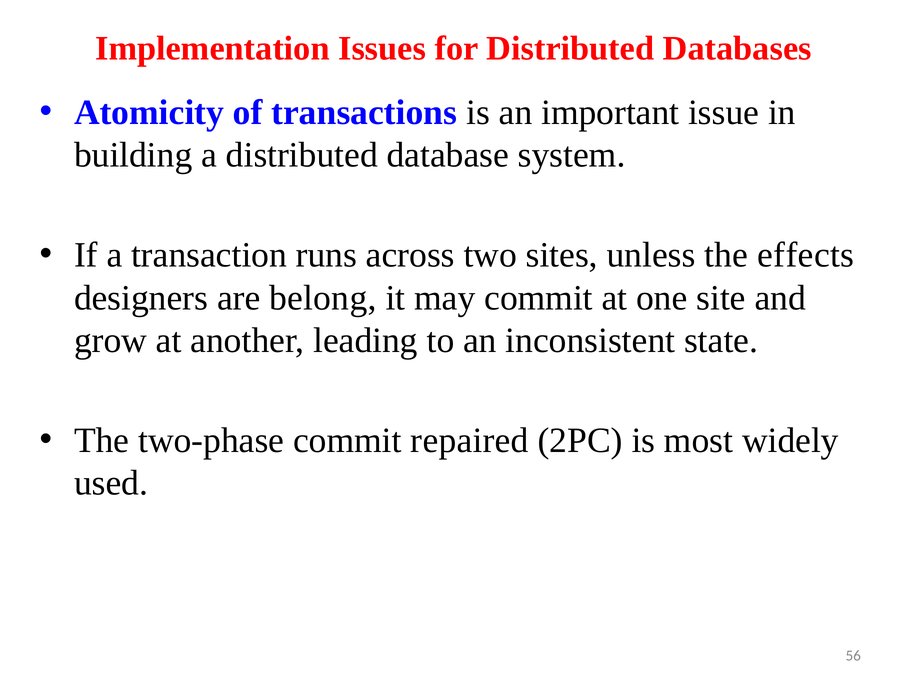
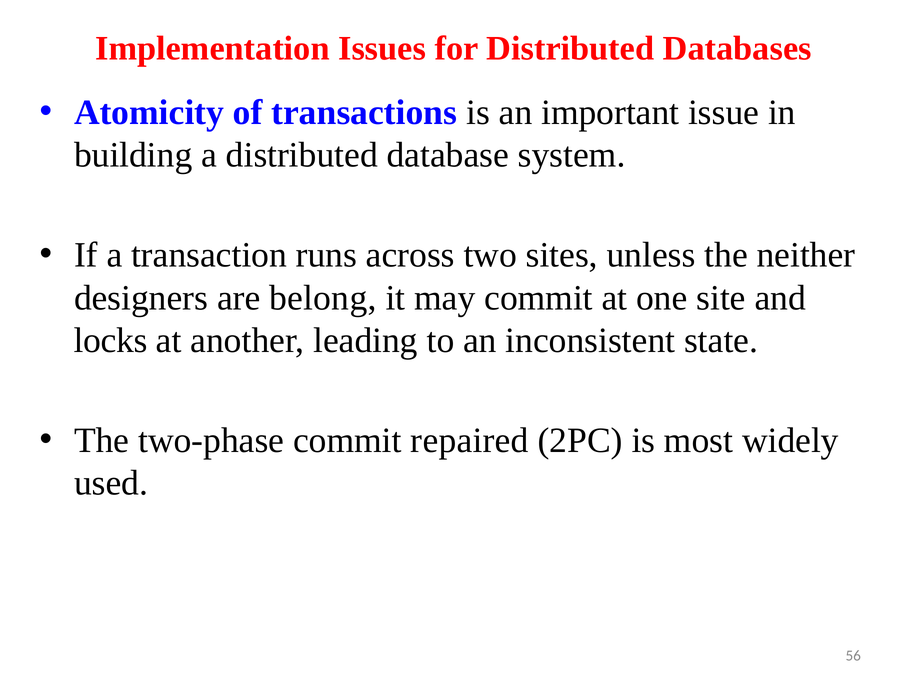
effects: effects -> neither
grow: grow -> locks
